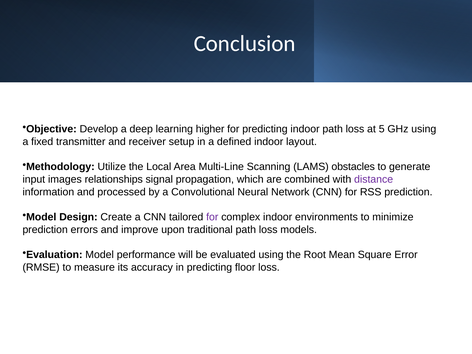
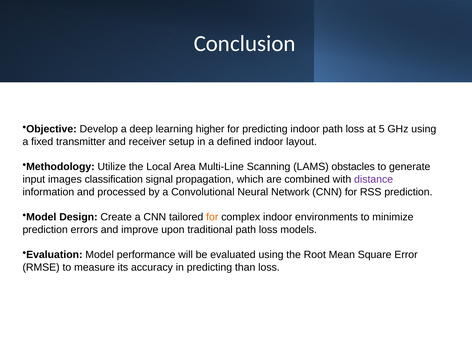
relationships: relationships -> classification
for at (212, 217) colour: purple -> orange
floor: floor -> than
